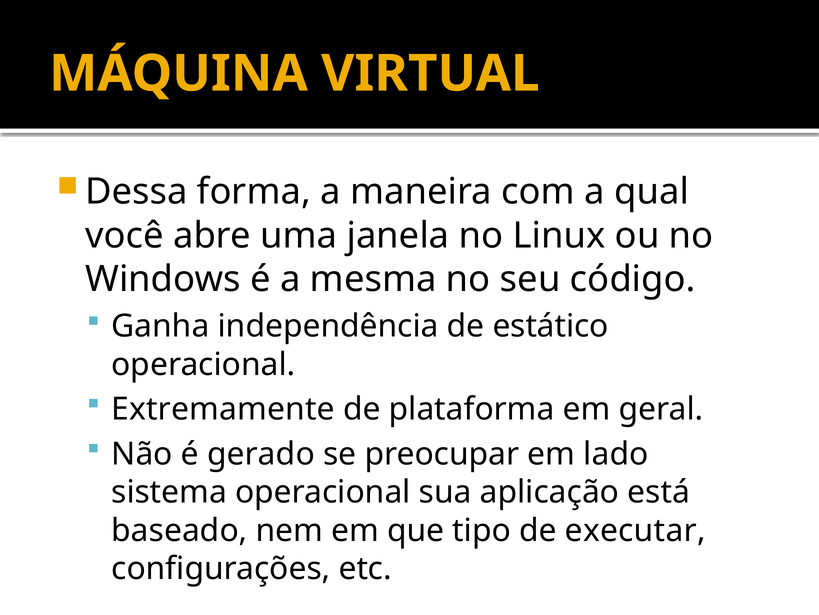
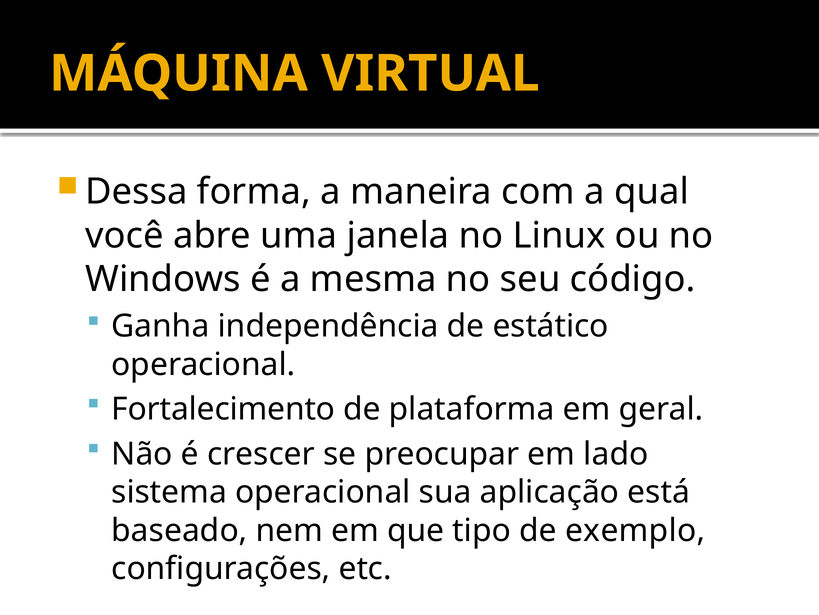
Extremamente: Extremamente -> Fortalecimento
gerado: gerado -> crescer
executar: executar -> exemplo
